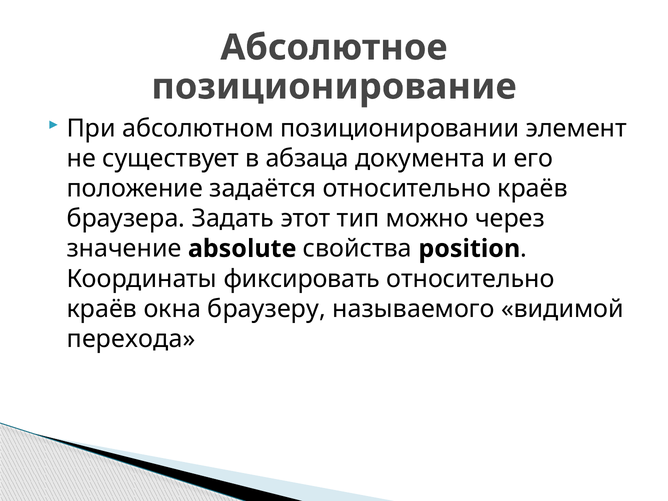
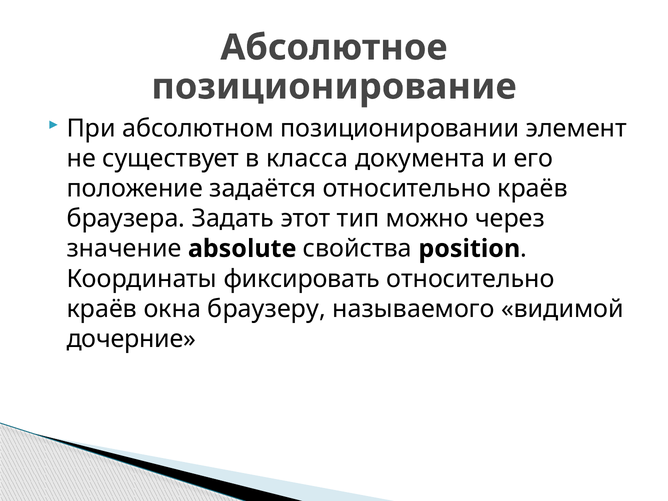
абзаца: абзаца -> класса
перехода: перехода -> дочерние
